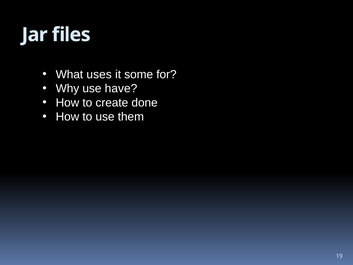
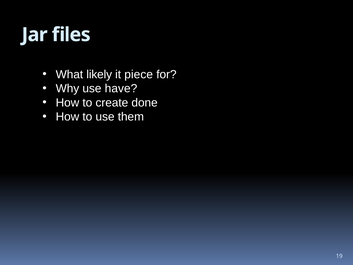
uses: uses -> likely
some: some -> piece
